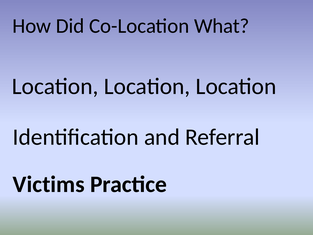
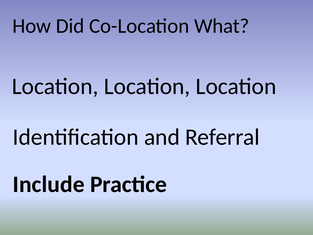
Victims: Victims -> Include
